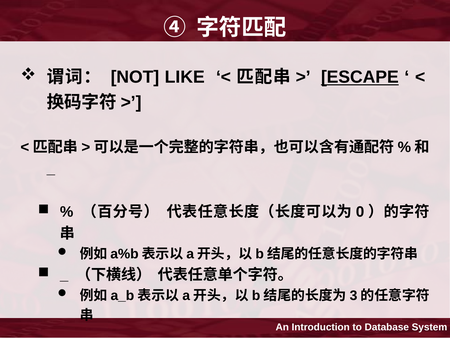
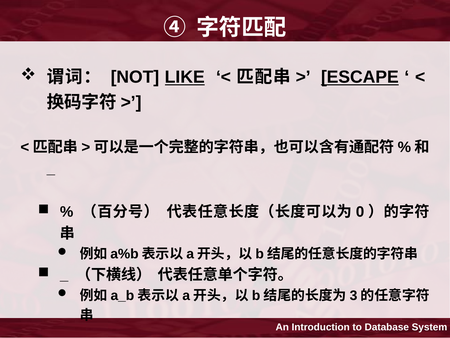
LIKE underline: none -> present
